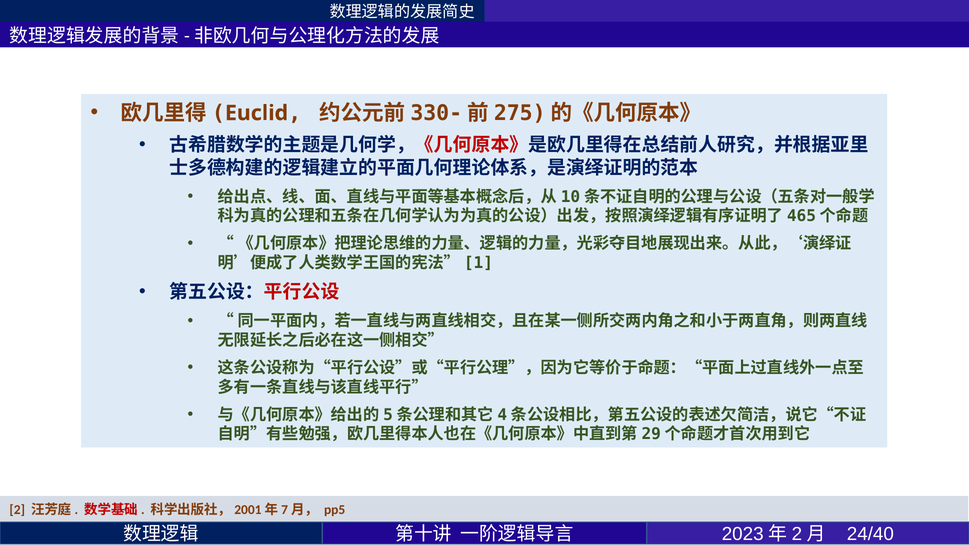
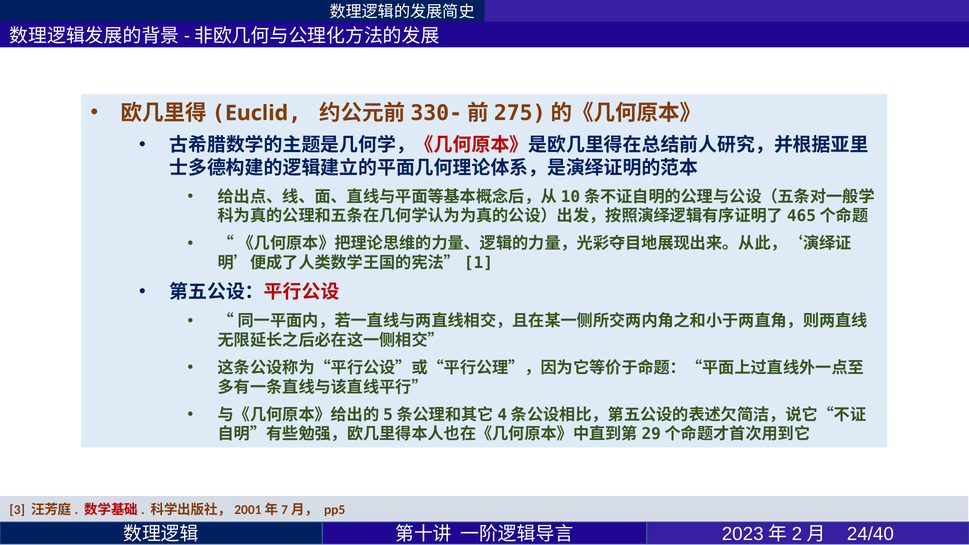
2: 2 -> 3
